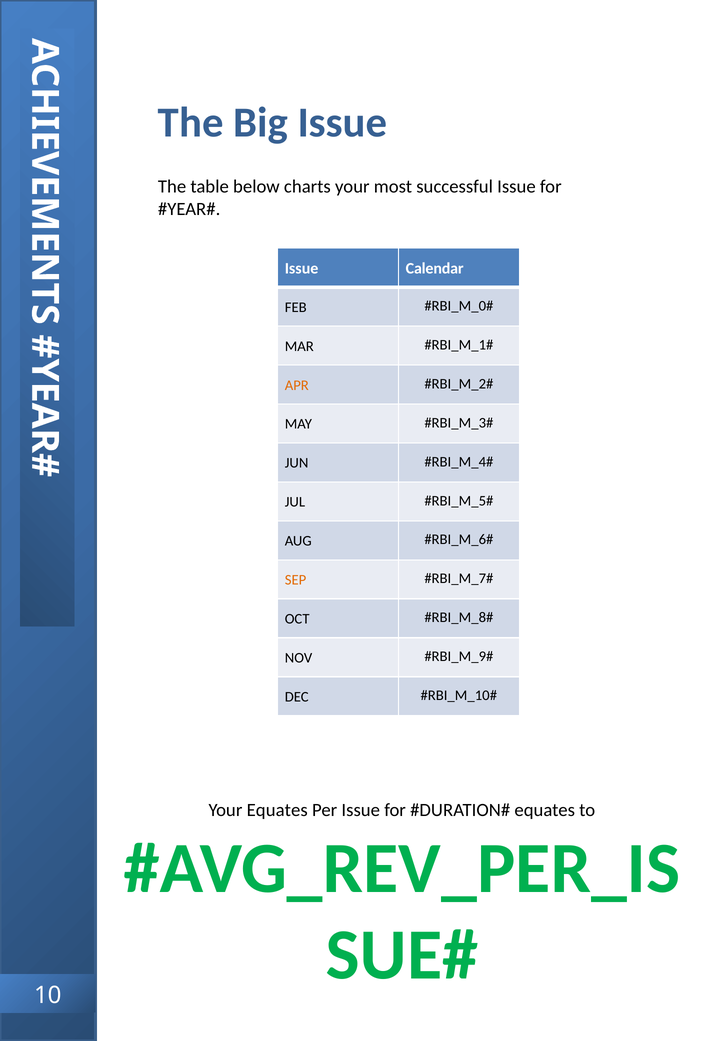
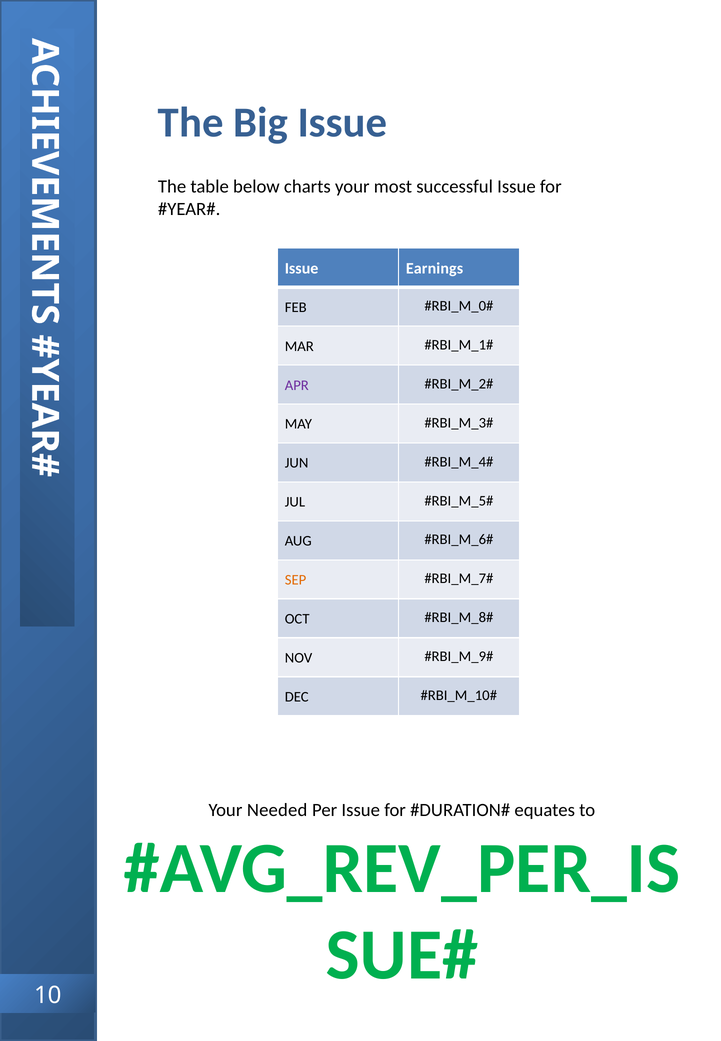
Calendar: Calendar -> Earnings
APR colour: orange -> purple
Your Equates: Equates -> Needed
